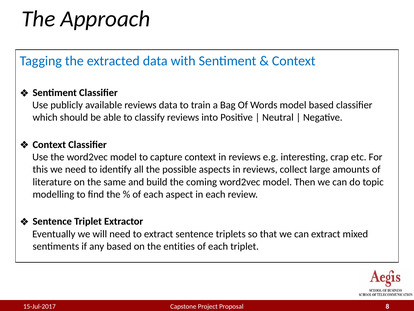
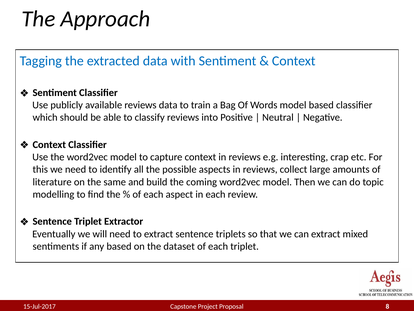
entities: entities -> dataset
